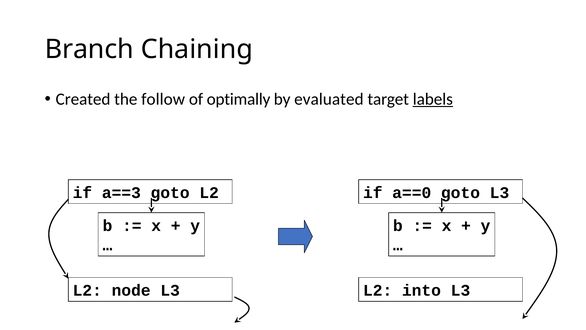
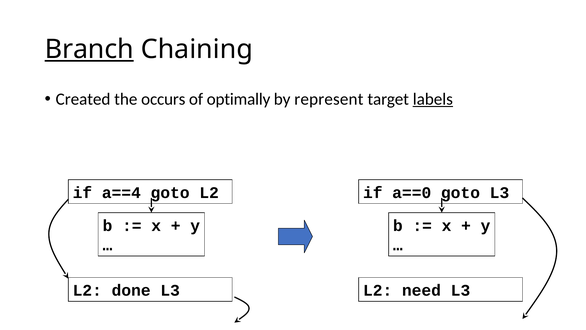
Branch underline: none -> present
follow: follow -> occurs
evaluated: evaluated -> represent
a==3: a==3 -> a==4
node: node -> done
into: into -> need
